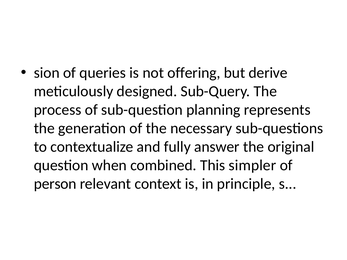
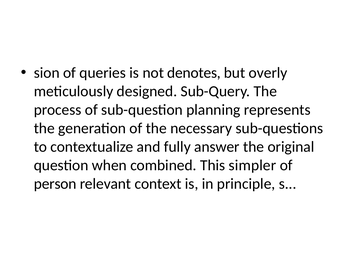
offering: offering -> denotes
derive: derive -> overly
